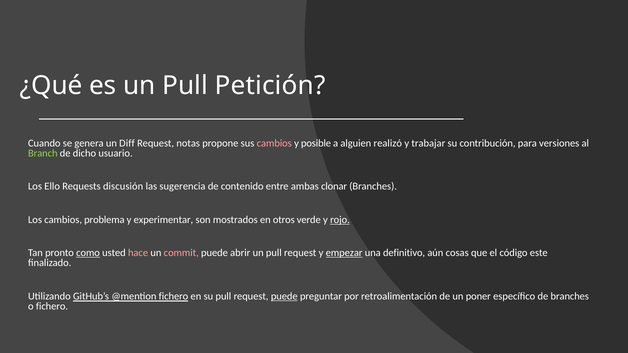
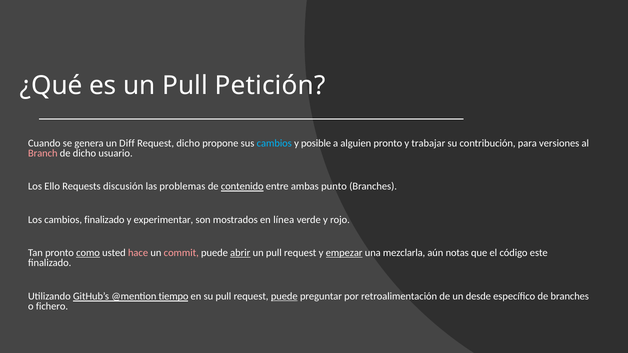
Request notas: notas -> dicho
cambios at (274, 143) colour: pink -> light blue
alguien realizó: realizó -> pronto
Branch colour: light green -> pink
sugerencia: sugerencia -> problemas
contenido underline: none -> present
clonar: clonar -> punto
cambios problema: problema -> finalizado
otros: otros -> línea
rojo underline: present -> none
abrir underline: none -> present
definitivo: definitivo -> mezclarla
cosas: cosas -> notas
@mention fichero: fichero -> tiempo
poner: poner -> desde
